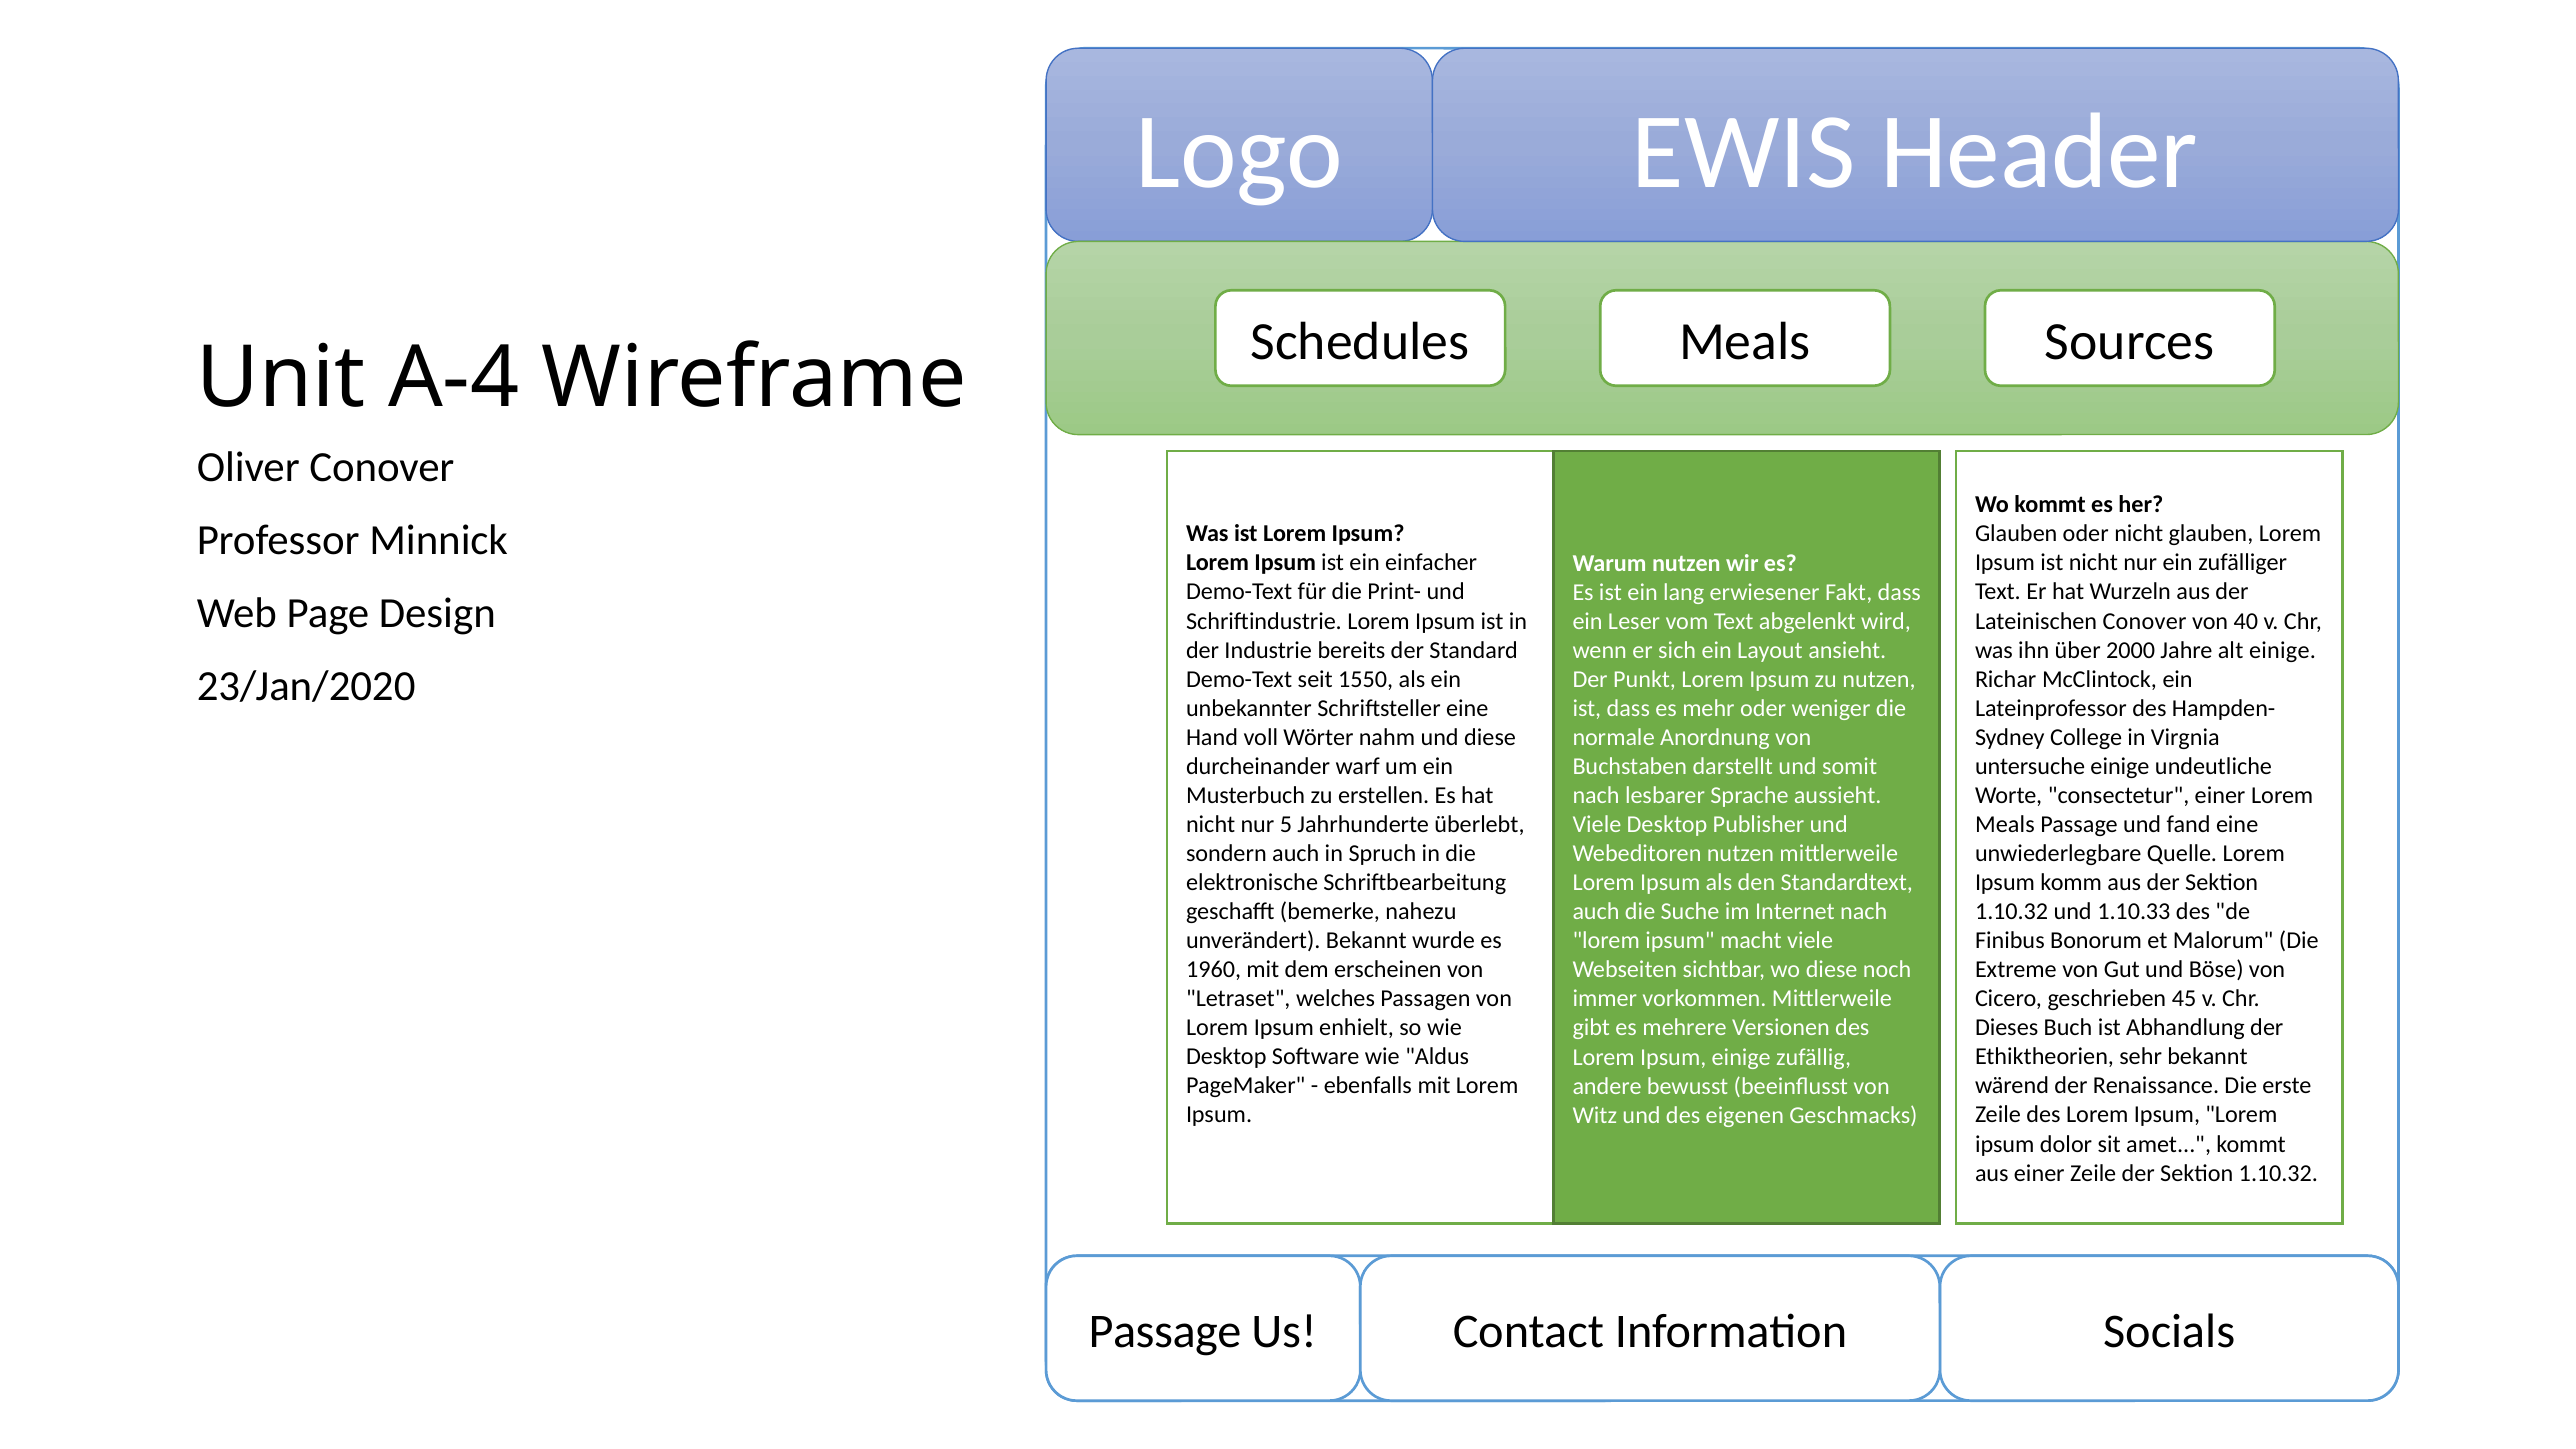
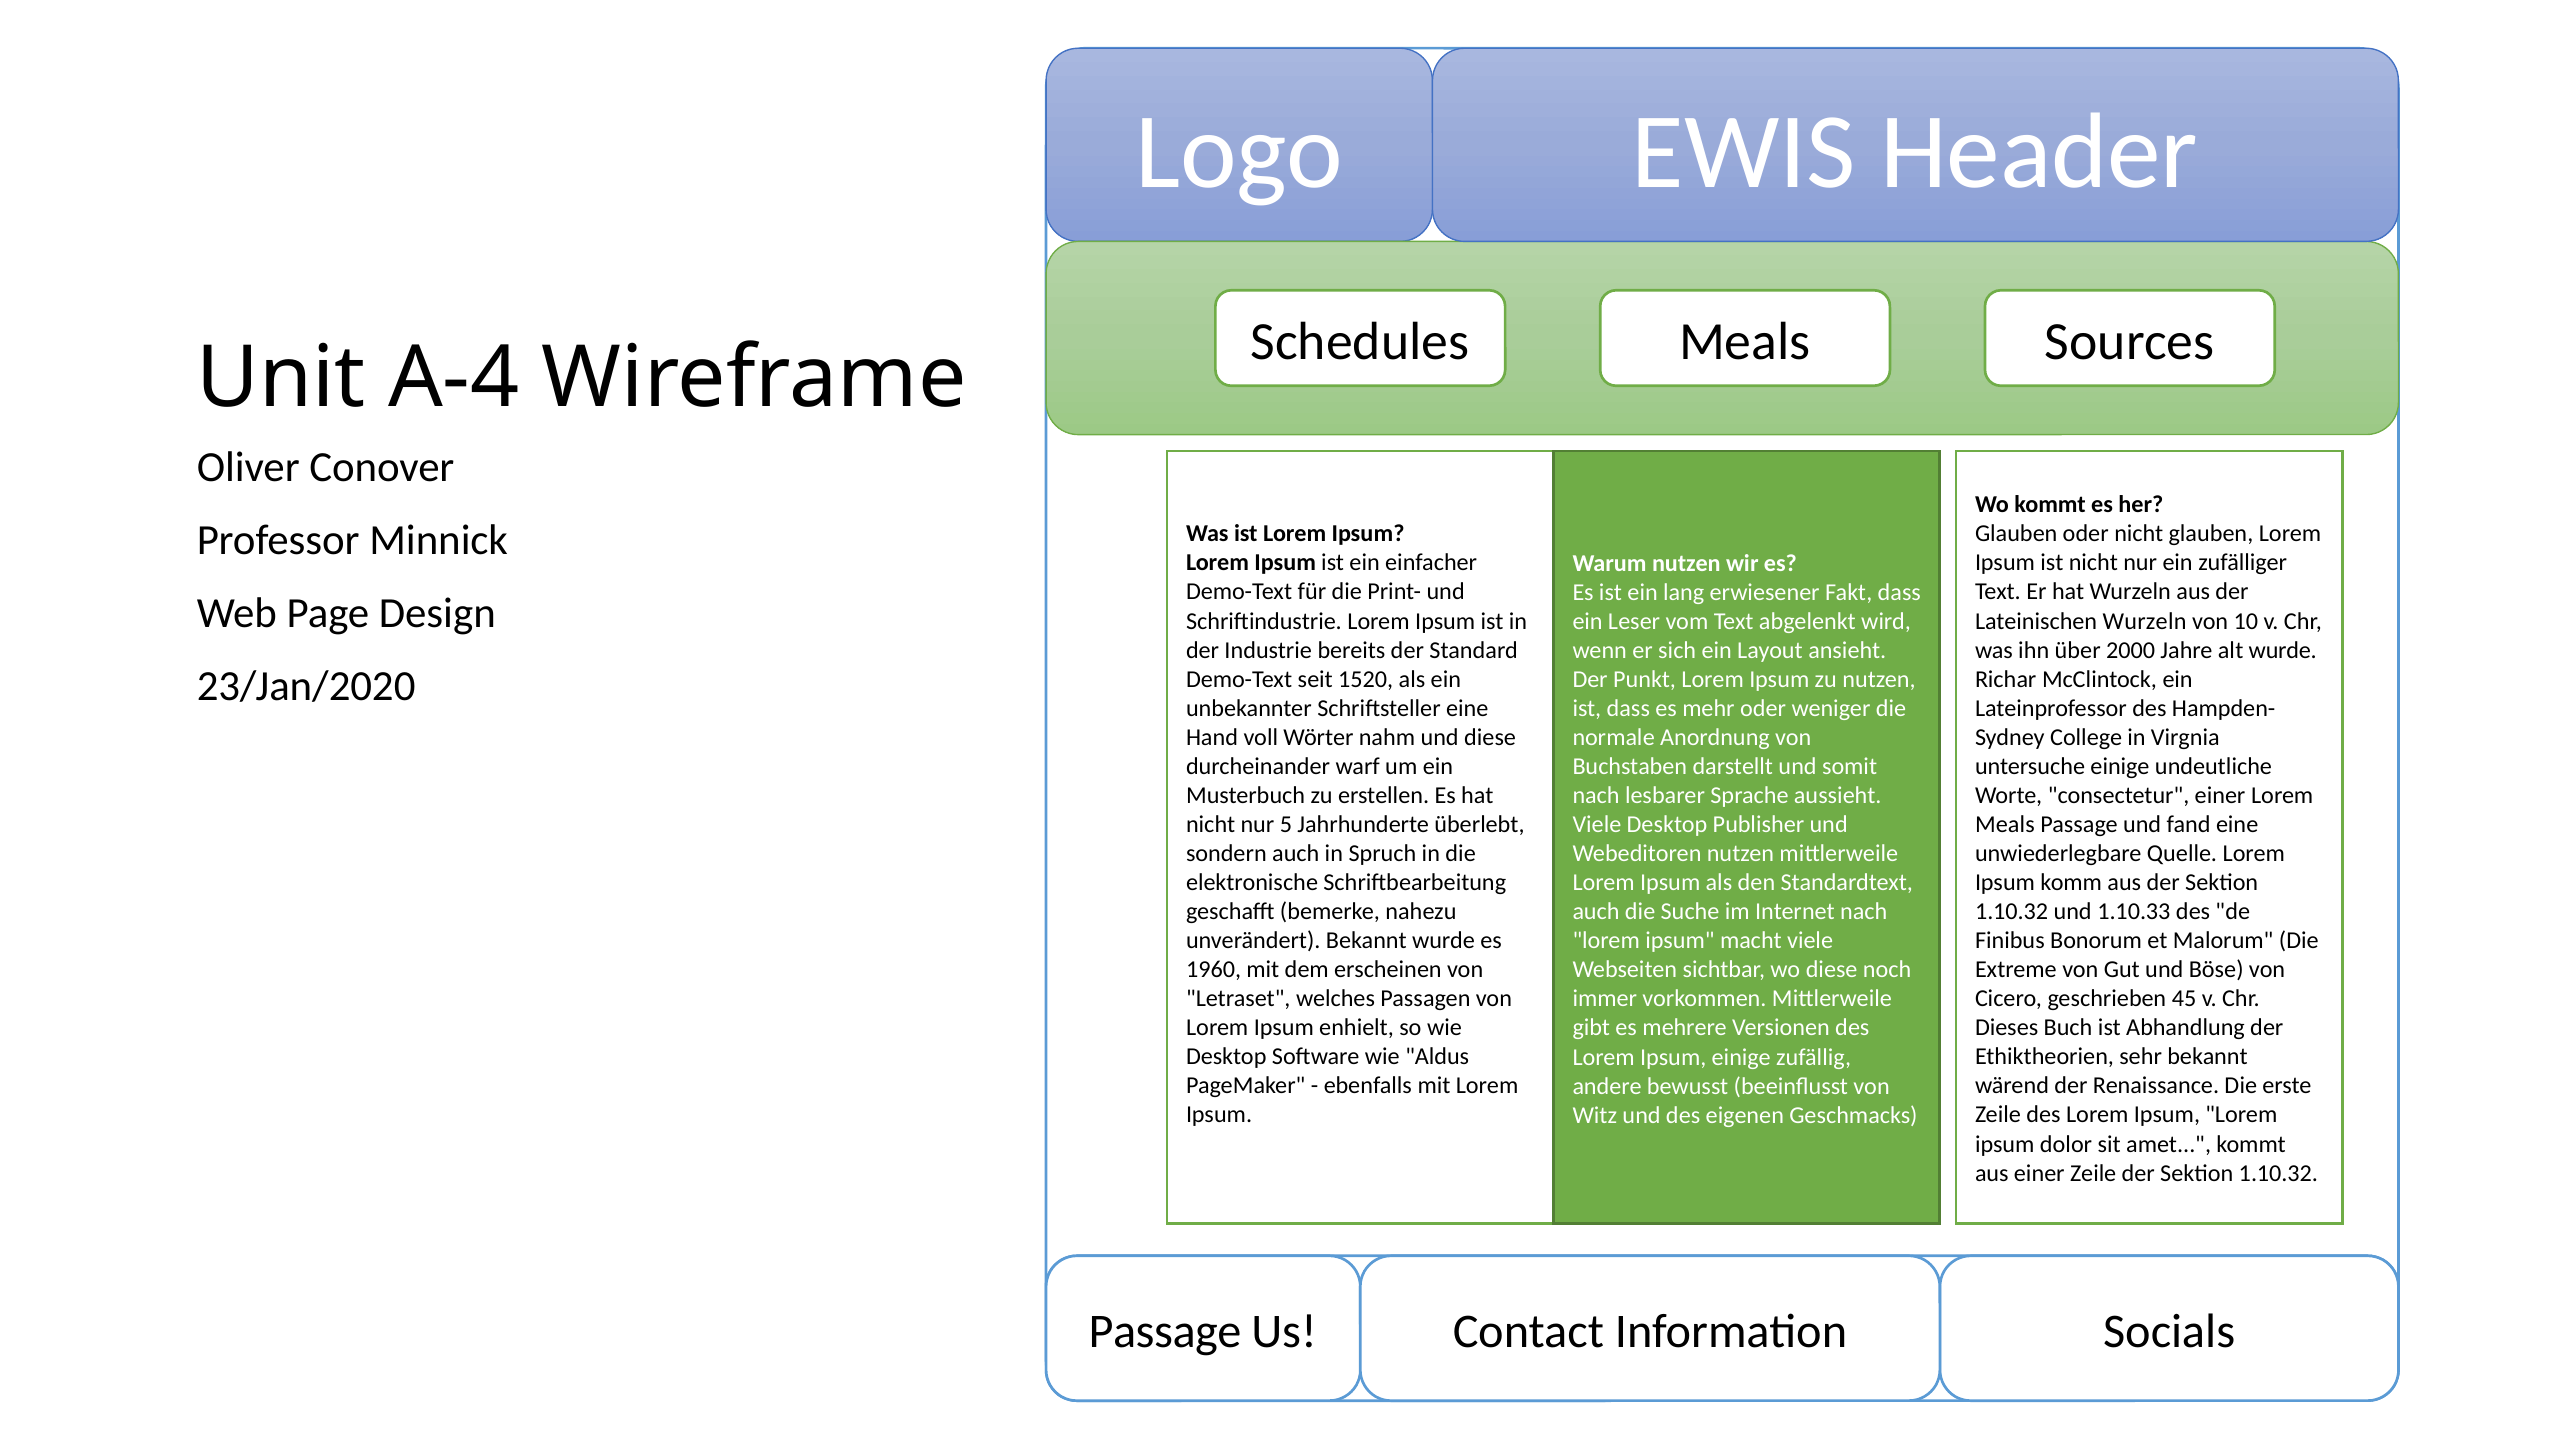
Lateinischen Conover: Conover -> Wurzeln
40: 40 -> 10
alt einige: einige -> wurde
1550: 1550 -> 1520
